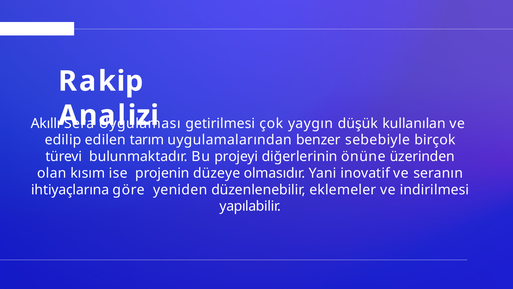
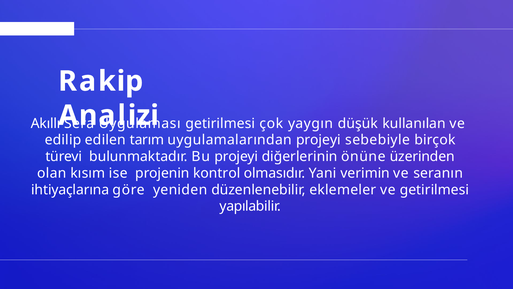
uygulamalarından benzer: benzer -> projeyi
düzeye: düzeye -> kontrol
inovatif: inovatif -> verimin
ve indirilmesi: indirilmesi -> getirilmesi
